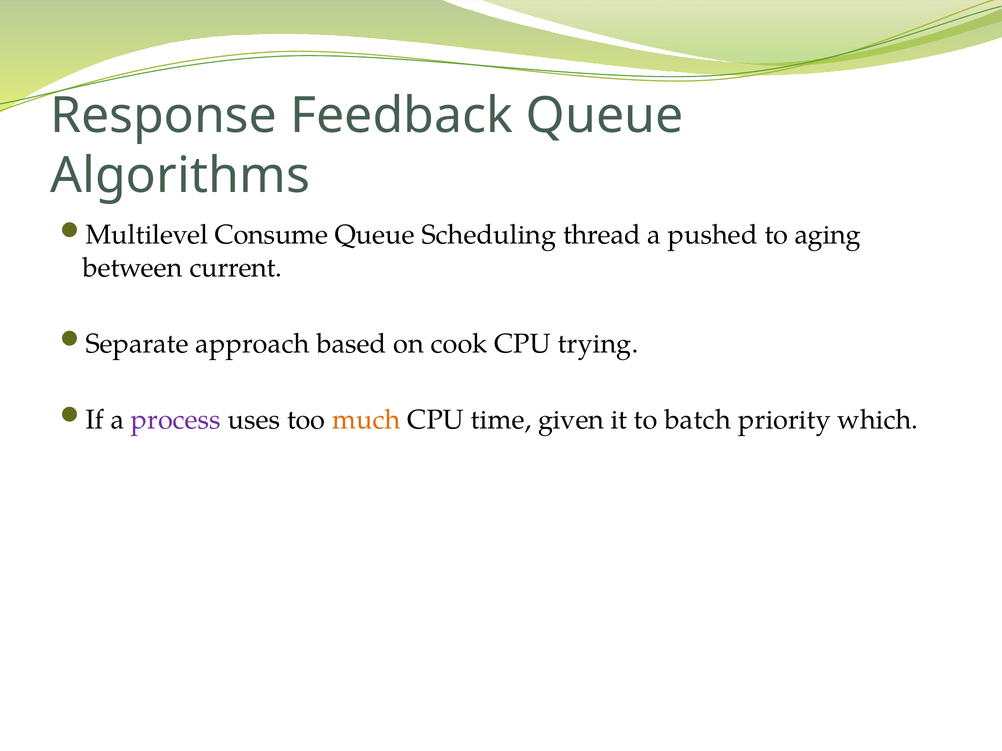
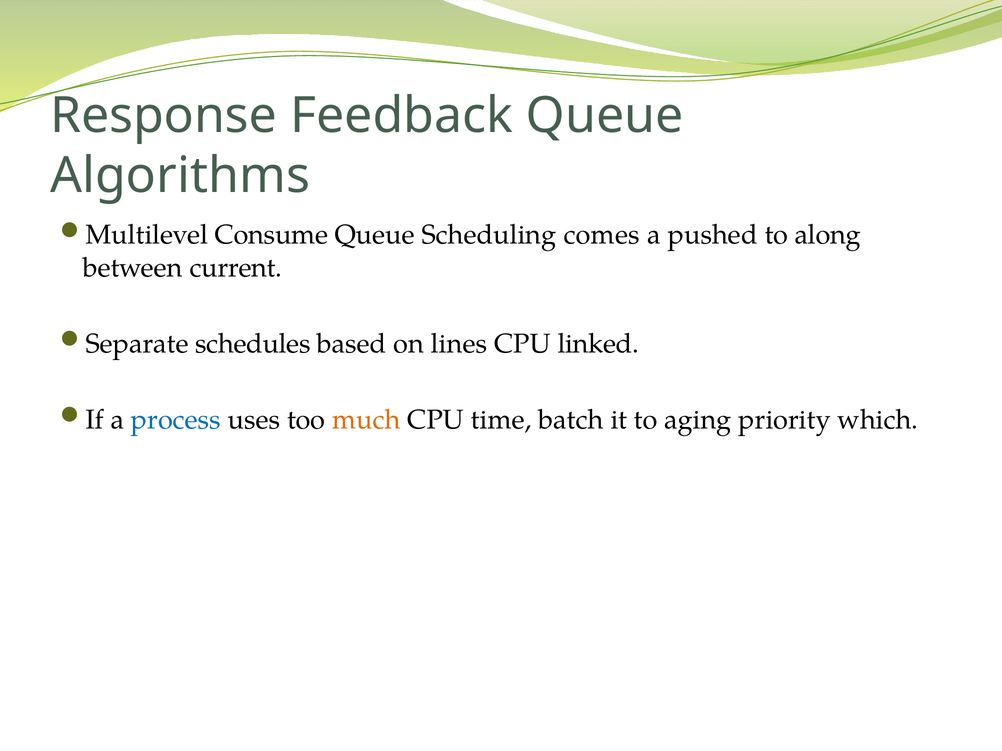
thread: thread -> comes
aging: aging -> along
approach: approach -> schedules
cook: cook -> lines
trying: trying -> linked
process colour: purple -> blue
given: given -> batch
batch: batch -> aging
